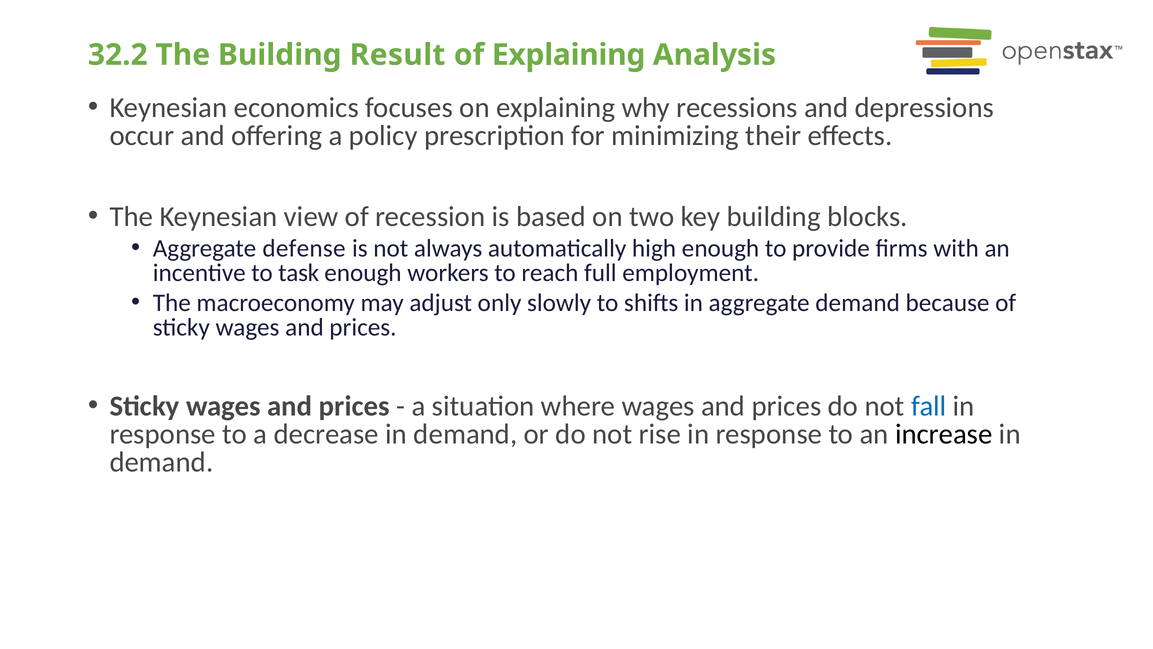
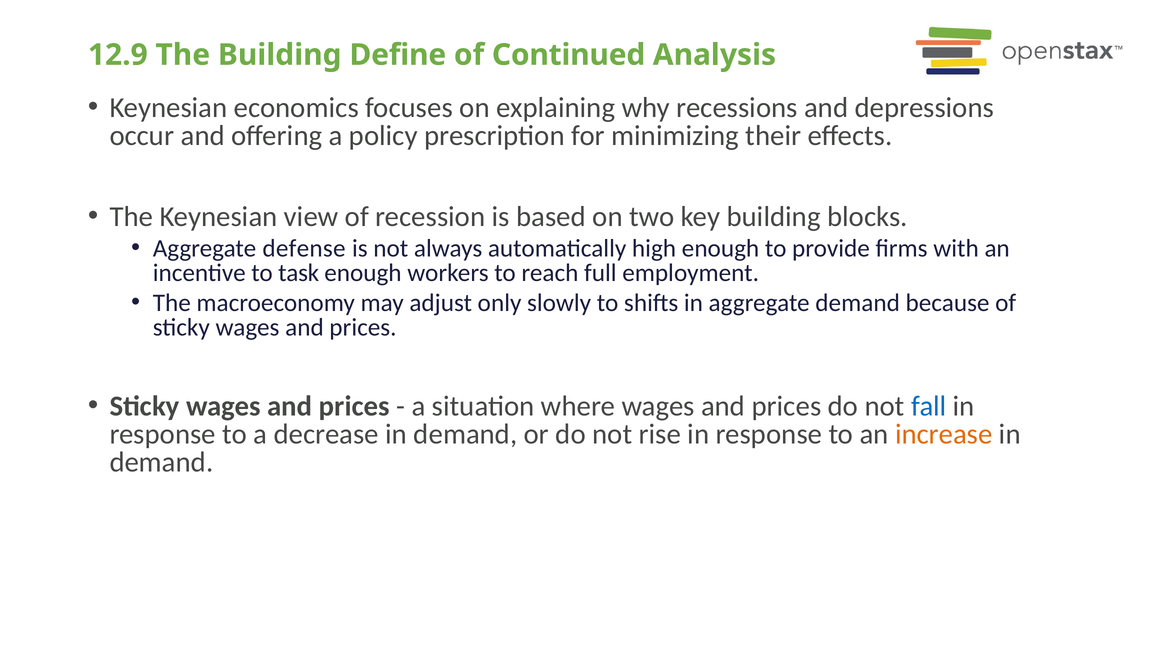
32.2: 32.2 -> 12.9
Result: Result -> Define
of Explaining: Explaining -> Continued
increase colour: black -> orange
